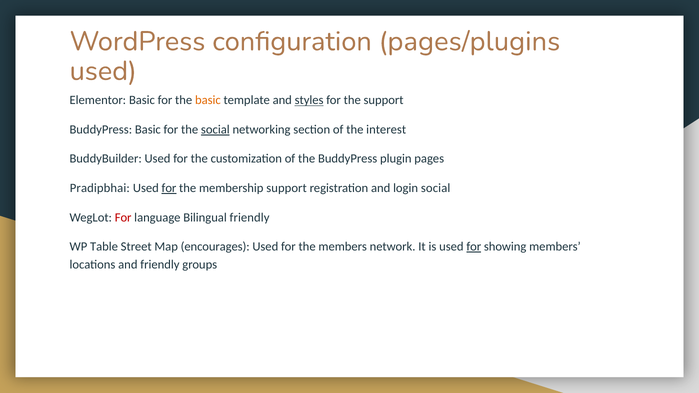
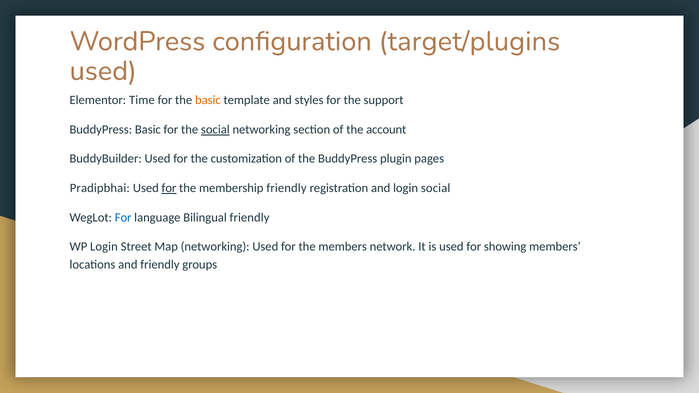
pages/plugins: pages/plugins -> target/plugins
Elementor Basic: Basic -> Time
styles underline: present -> none
interest: interest -> account
membership support: support -> friendly
For at (123, 218) colour: red -> blue
WP Table: Table -> Login
Map encourages: encourages -> networking
for at (474, 247) underline: present -> none
